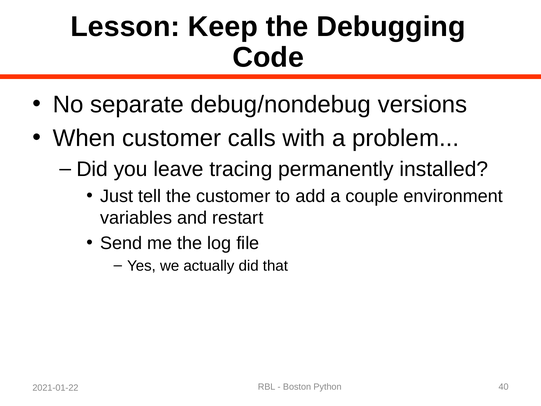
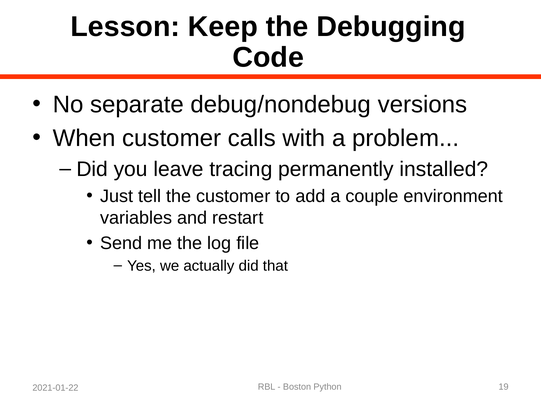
40: 40 -> 19
